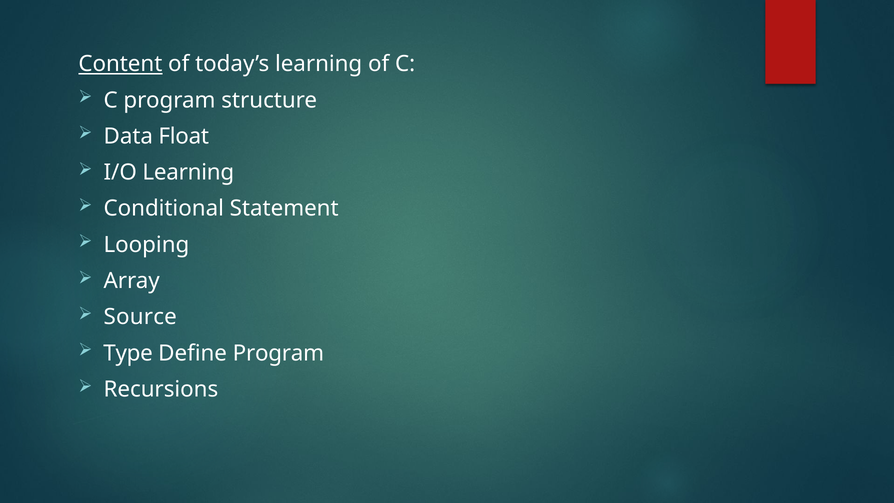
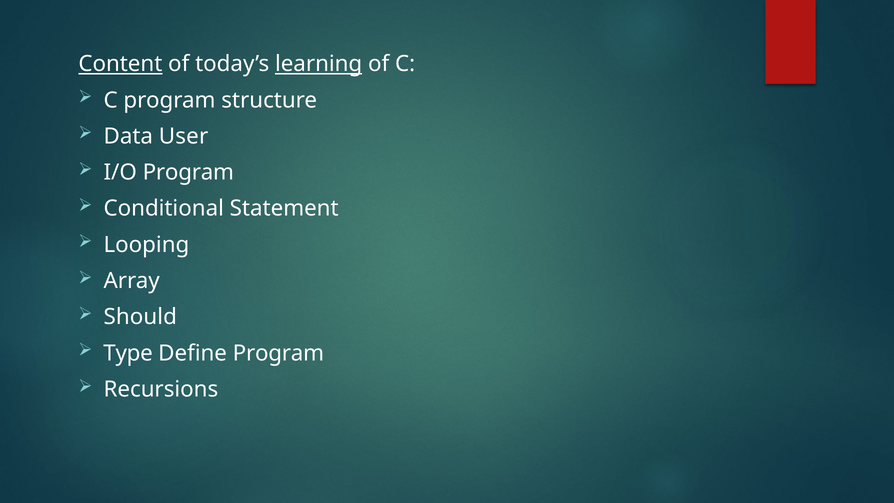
learning at (319, 64) underline: none -> present
Float: Float -> User
I/O Learning: Learning -> Program
Source: Source -> Should
